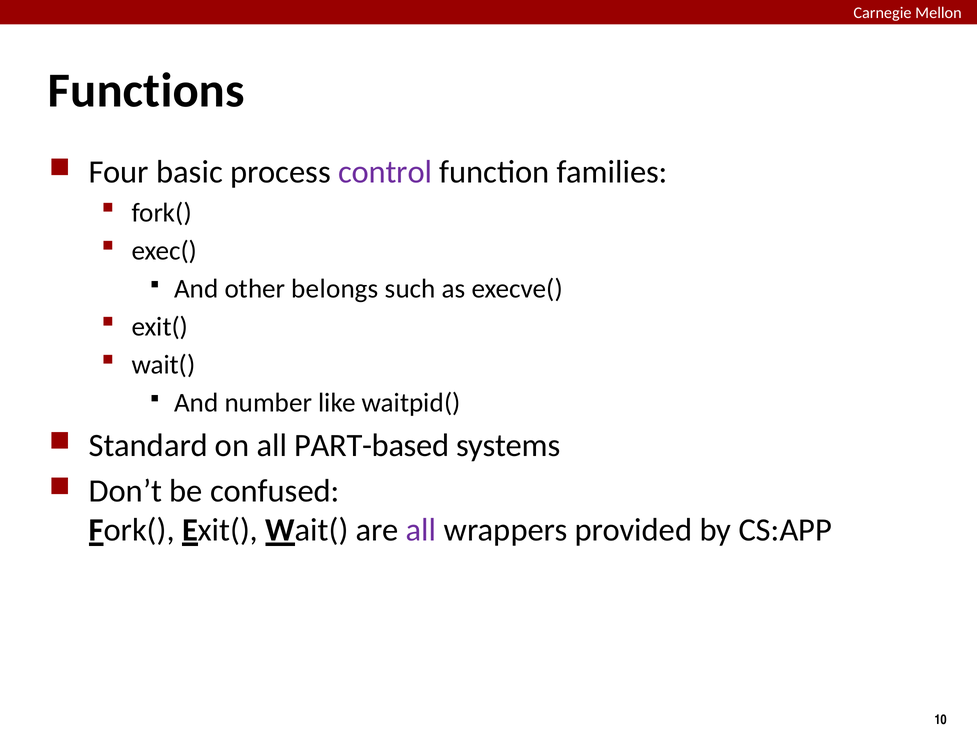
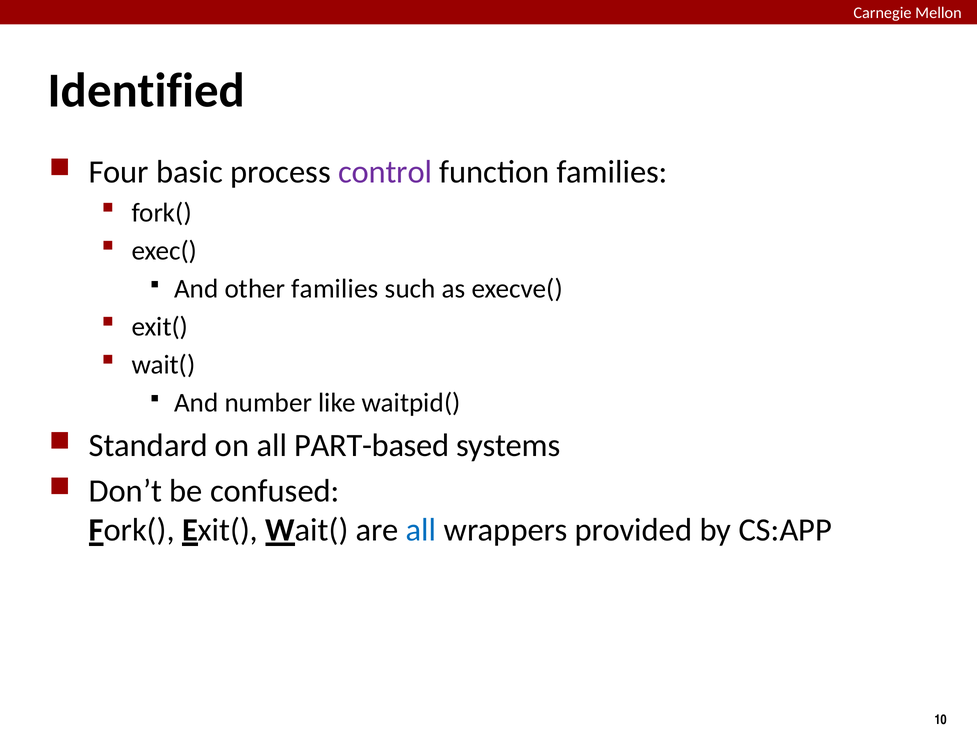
Functions: Functions -> Identified
other belongs: belongs -> families
all at (421, 531) colour: purple -> blue
